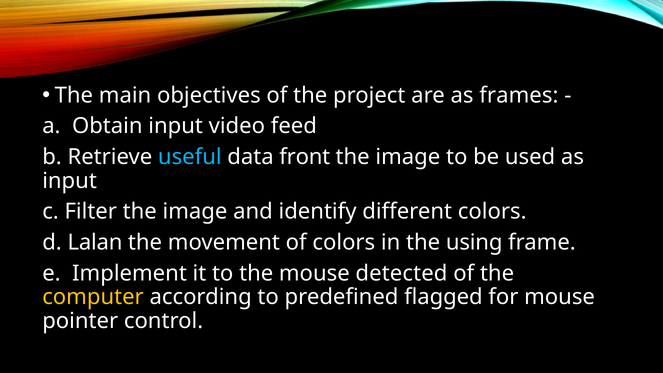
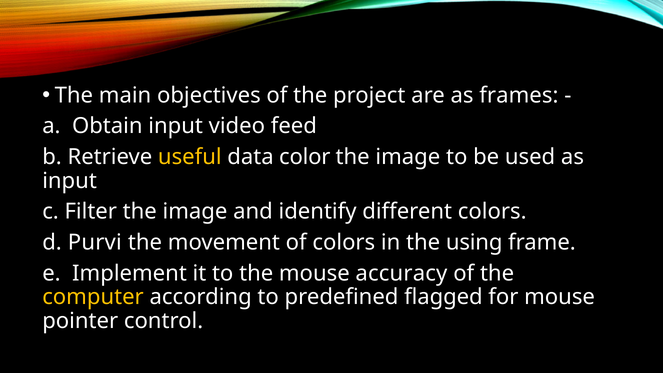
useful colour: light blue -> yellow
front: front -> color
Lalan: Lalan -> Purvi
detected: detected -> accuracy
